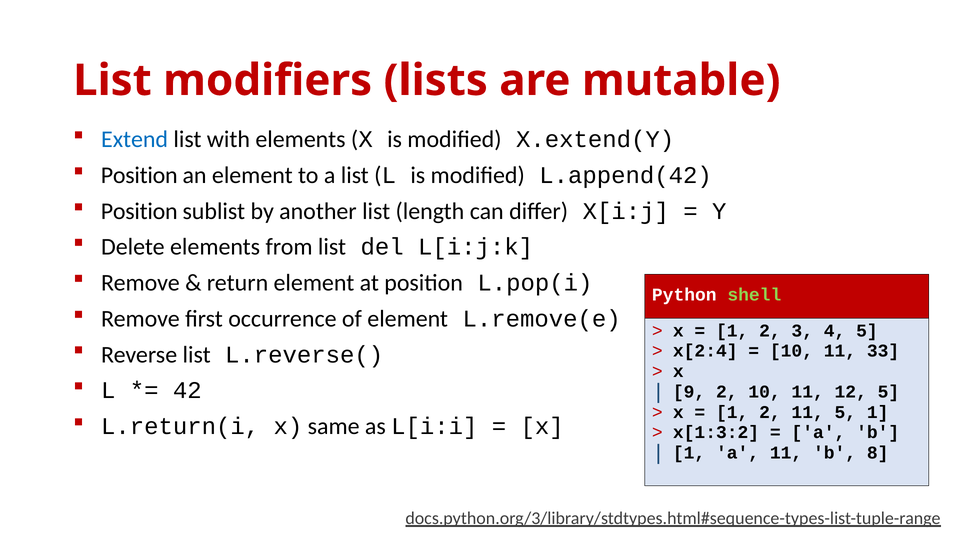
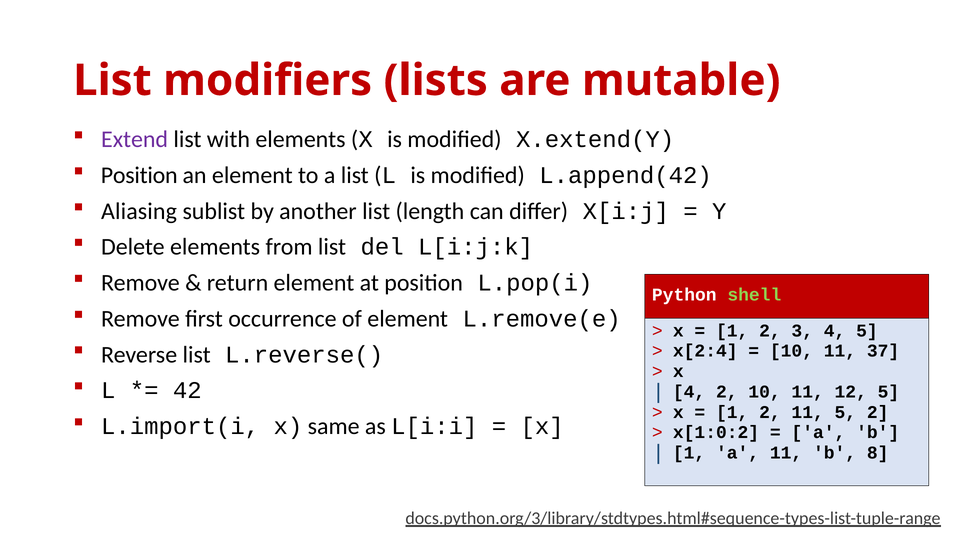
Extend colour: blue -> purple
Position at (139, 211): Position -> Aliasing
33: 33 -> 37
9 at (689, 392): 9 -> 4
5 1: 1 -> 2
L.return(i: L.return(i -> L.import(i
x[1:3:2: x[1:3:2 -> x[1:0:2
